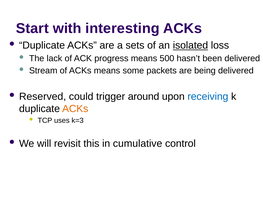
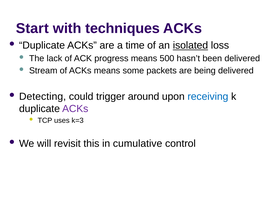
interesting: interesting -> techniques
sets: sets -> time
Reserved: Reserved -> Detecting
ACKs at (75, 109) colour: orange -> purple
